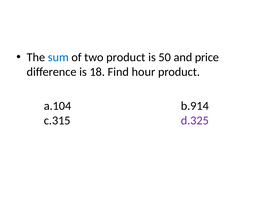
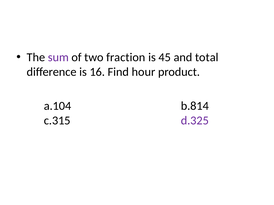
sum colour: blue -> purple
two product: product -> fraction
50: 50 -> 45
price: price -> total
18: 18 -> 16
b.914: b.914 -> b.814
